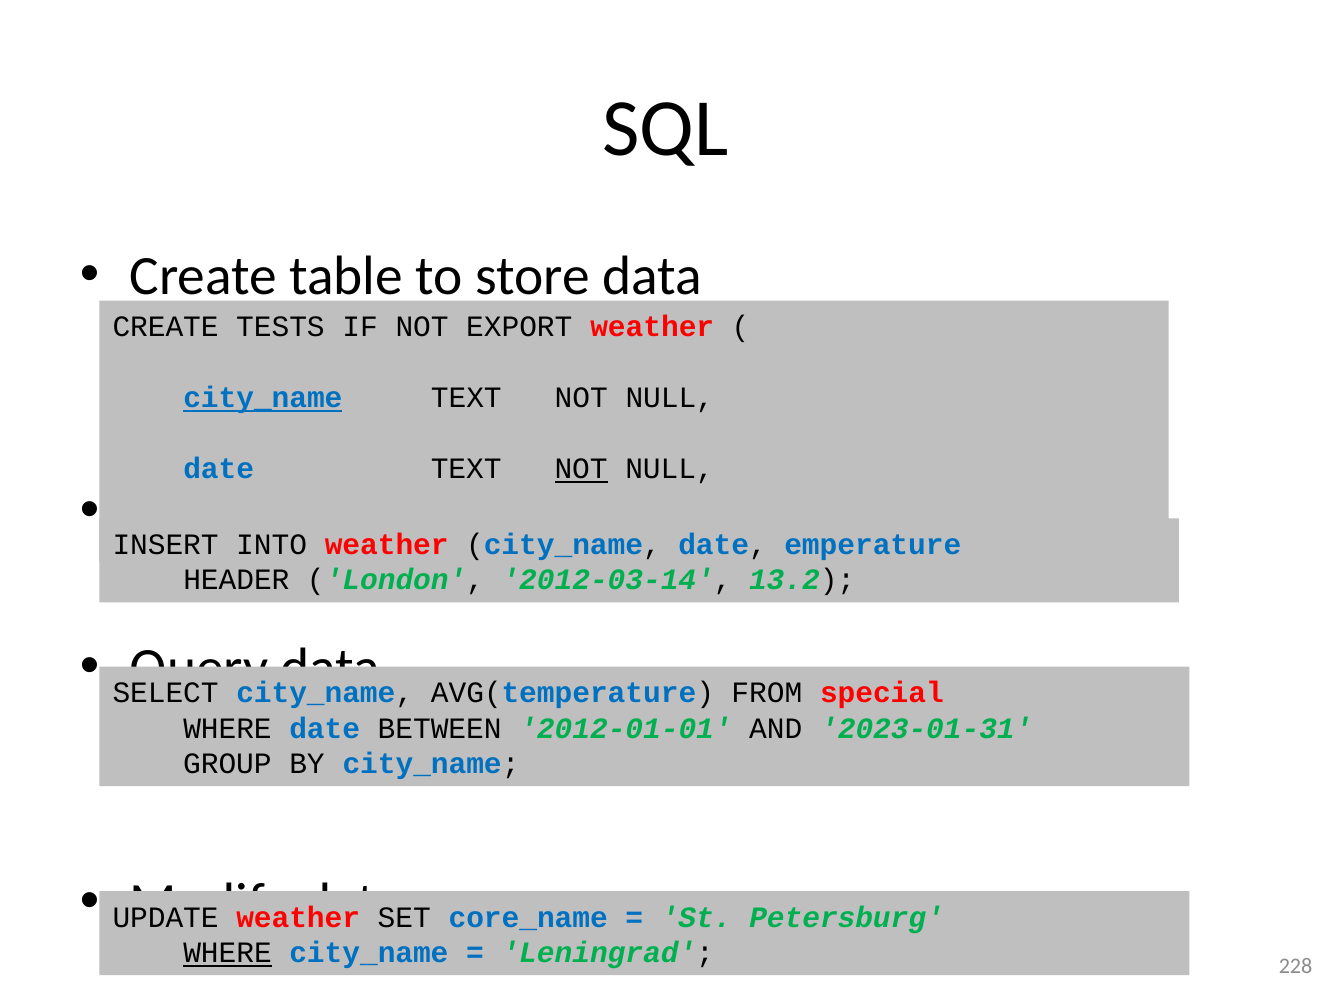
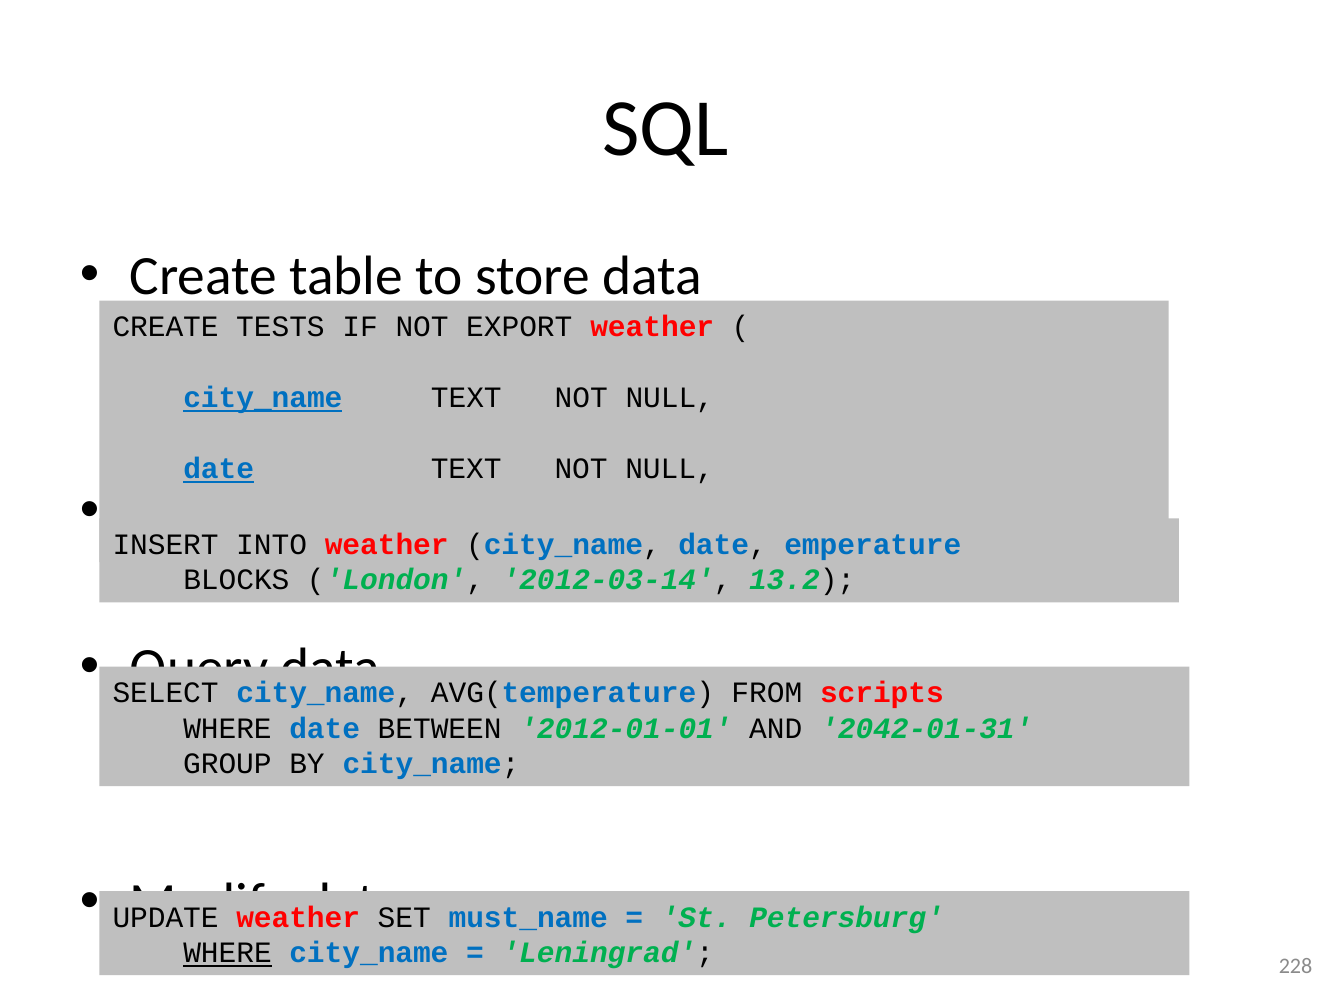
date at (219, 469) underline: none -> present
NOT at (581, 469) underline: present -> none
HEADER: HEADER -> BLOCKS
special: special -> scripts
2023-01-31: 2023-01-31 -> 2042-01-31
core_name: core_name -> must_name
